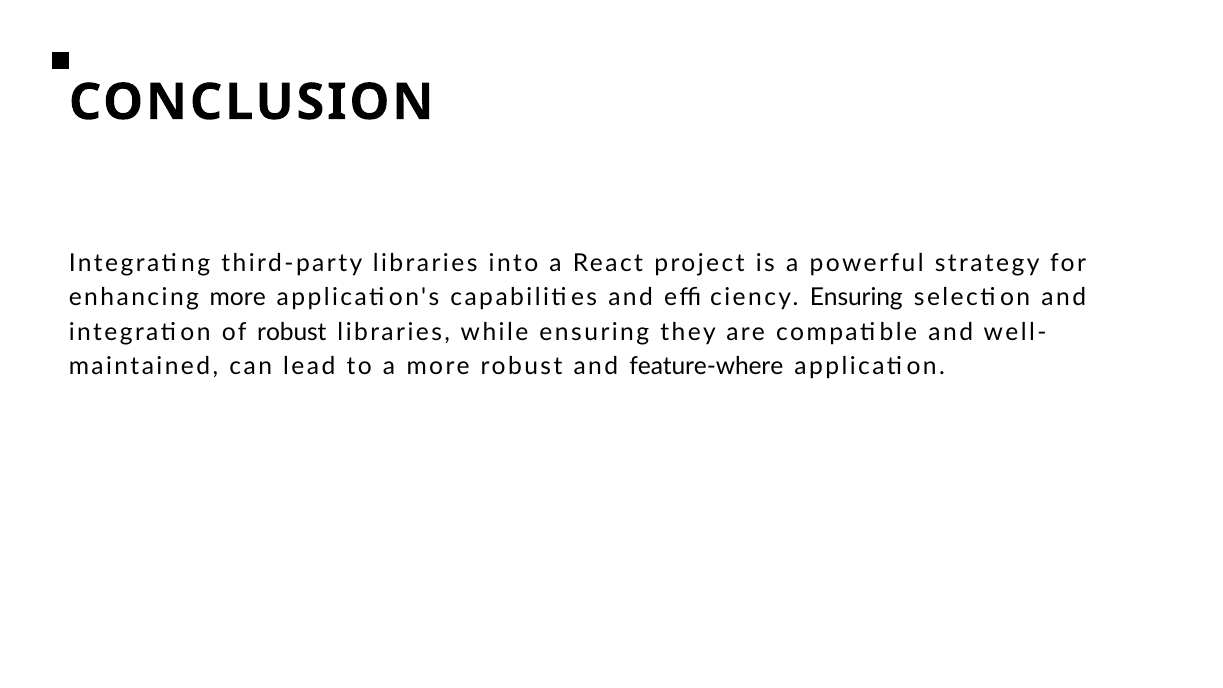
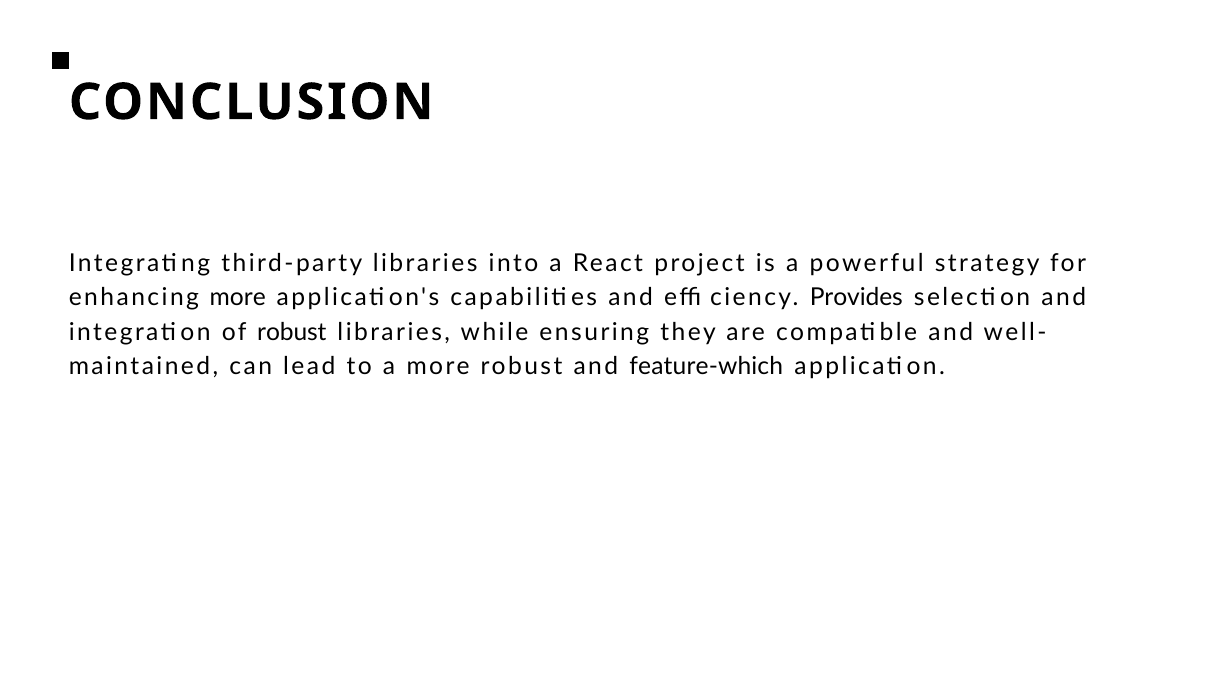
Ensuring at (856, 298): Ensuring -> Provides
feature-where: feature-where -> feature-which
